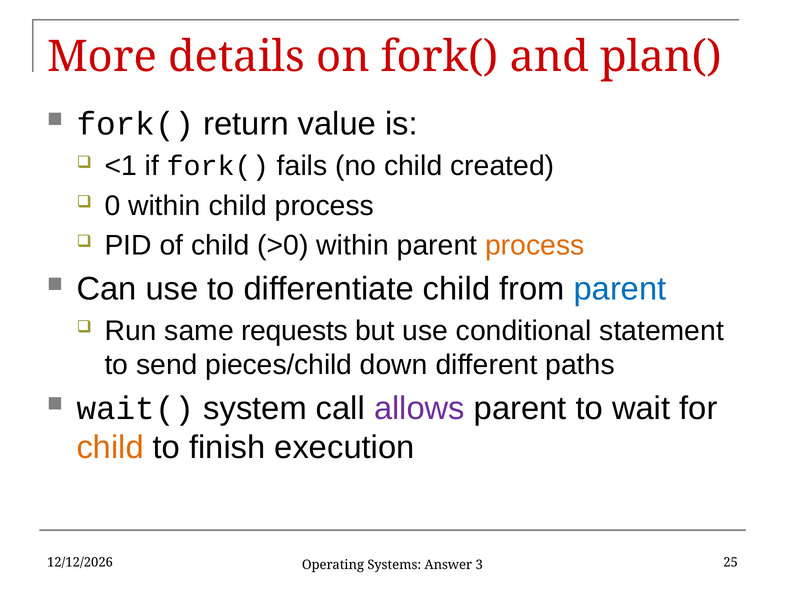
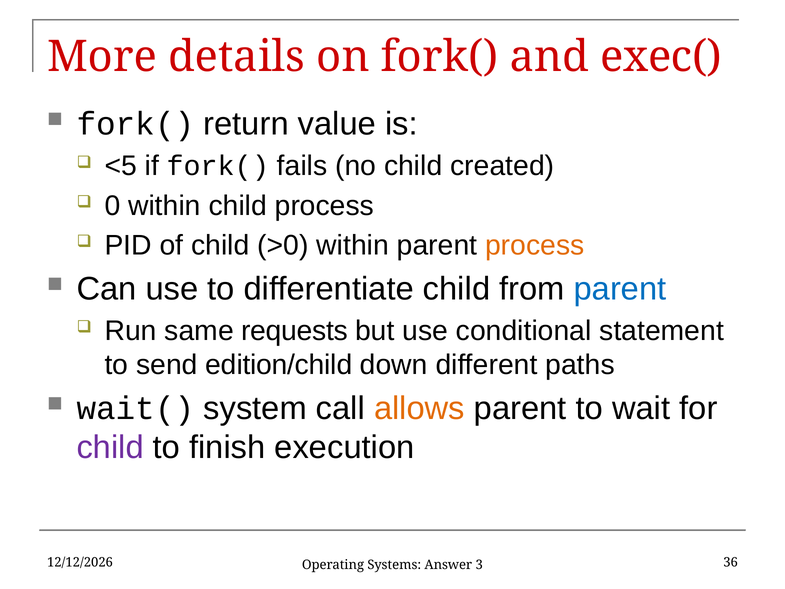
plan(: plan( -> exec(
<1: <1 -> <5
pieces/child: pieces/child -> edition/child
allows colour: purple -> orange
child at (110, 447) colour: orange -> purple
25: 25 -> 36
